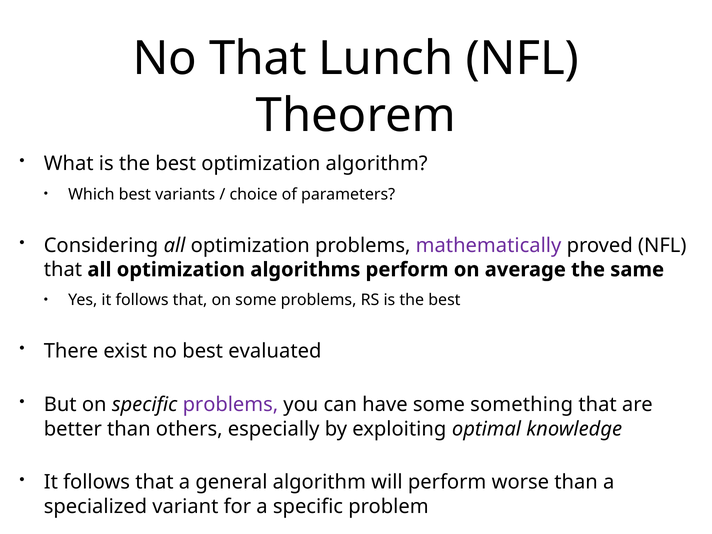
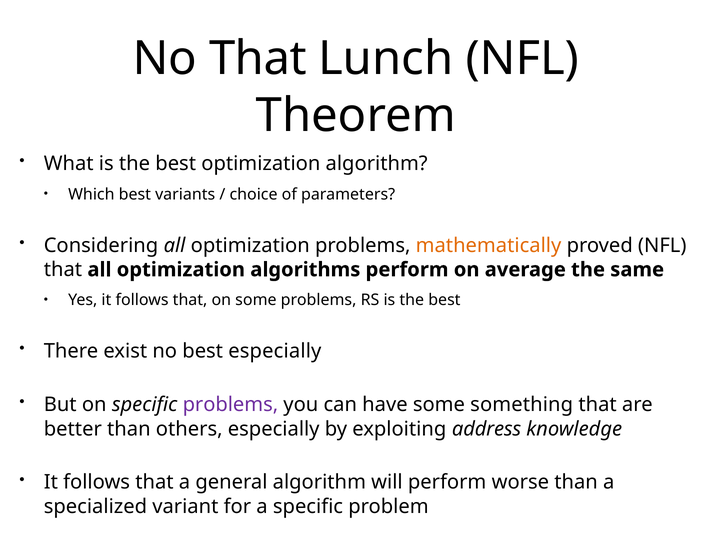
mathematically colour: purple -> orange
best evaluated: evaluated -> especially
optimal: optimal -> address
